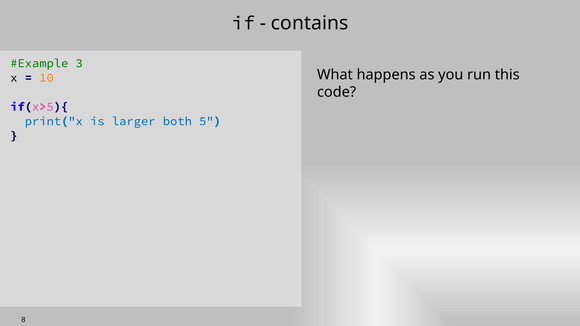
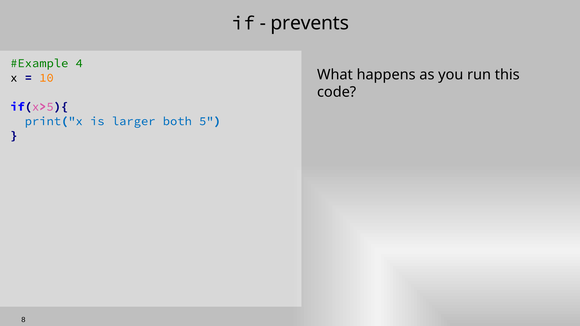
contains: contains -> prevents
3: 3 -> 4
